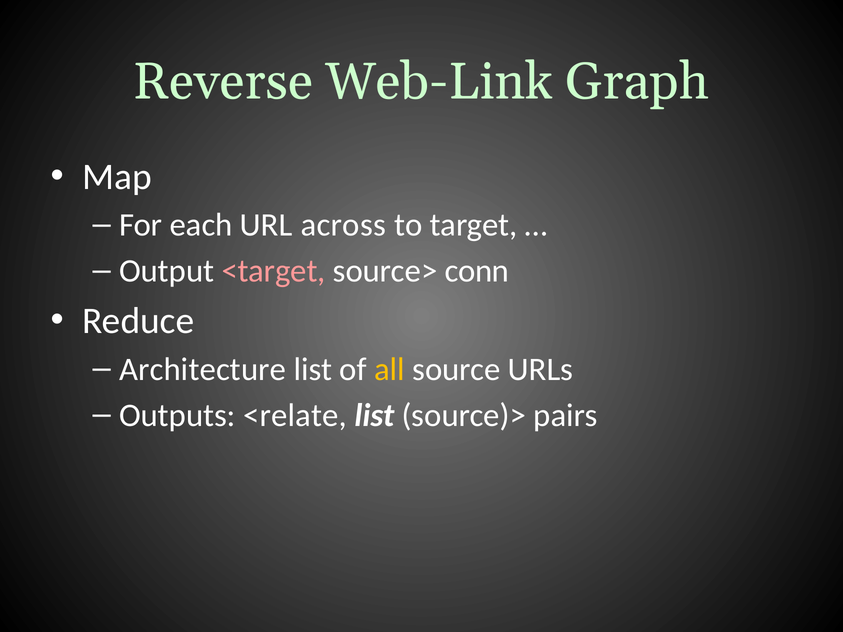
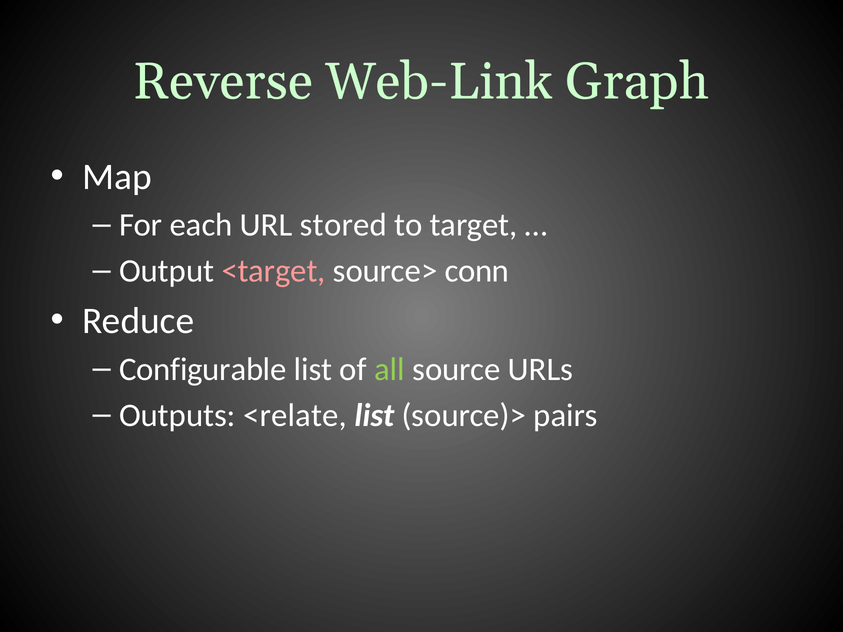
across: across -> stored
Architecture: Architecture -> Configurable
all colour: yellow -> light green
